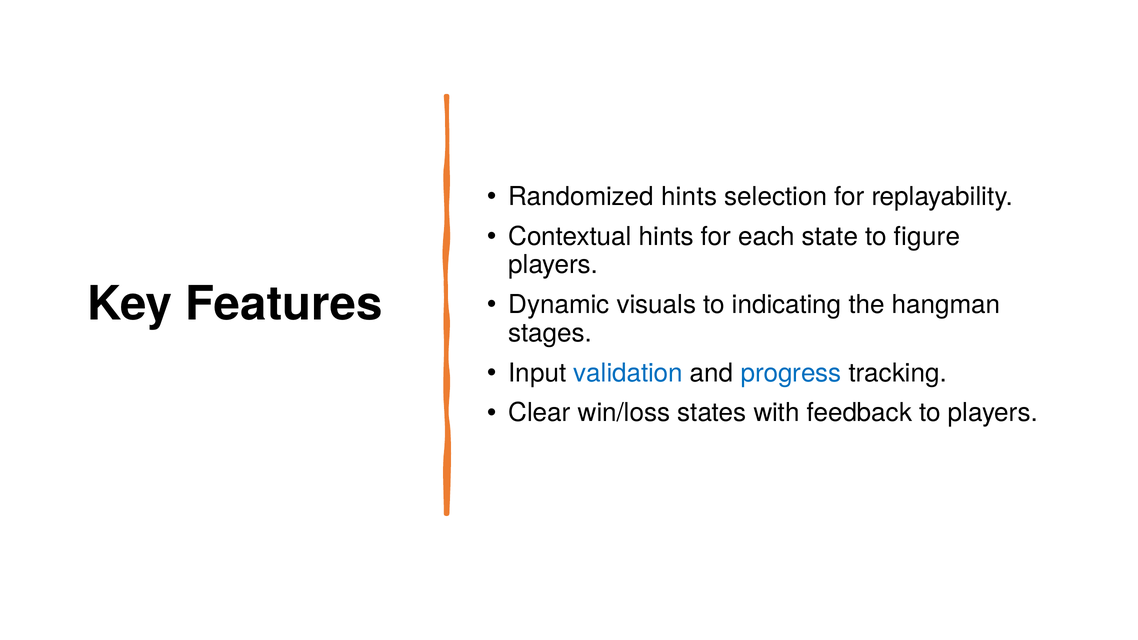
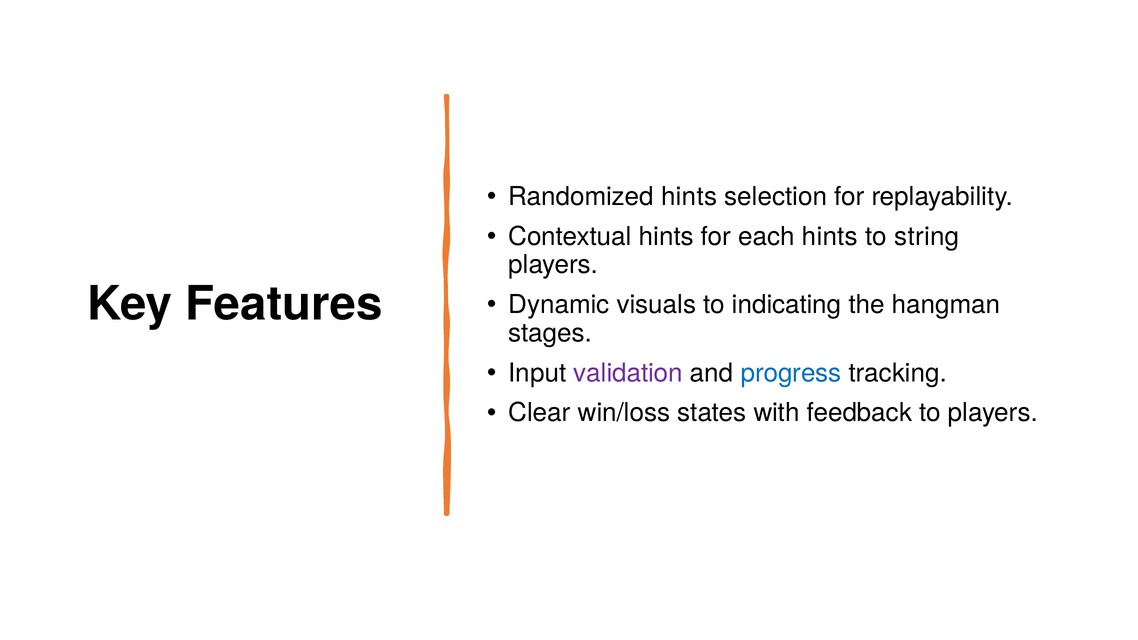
each state: state -> hints
figure: figure -> string
validation colour: blue -> purple
